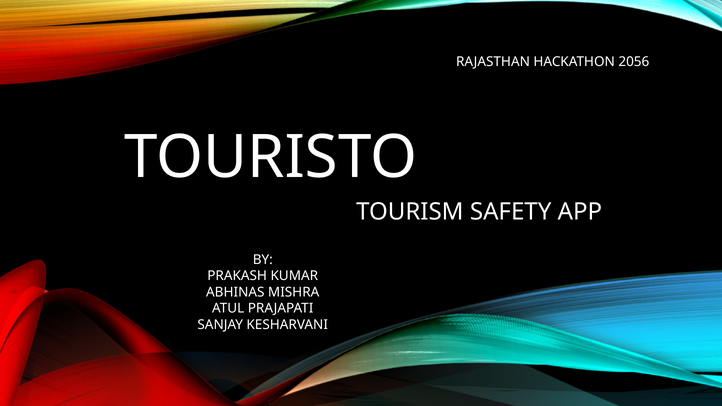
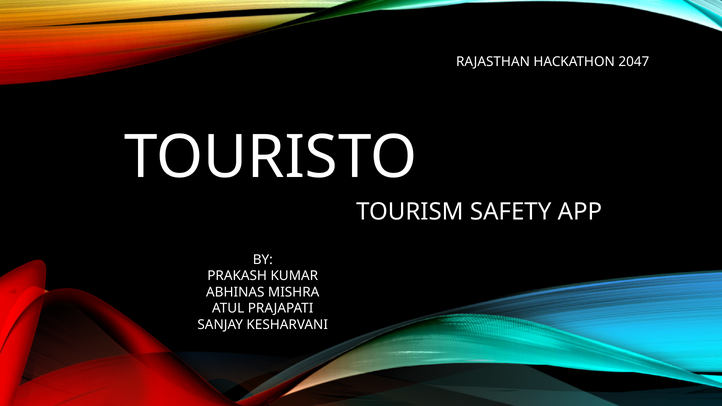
2056: 2056 -> 2047
